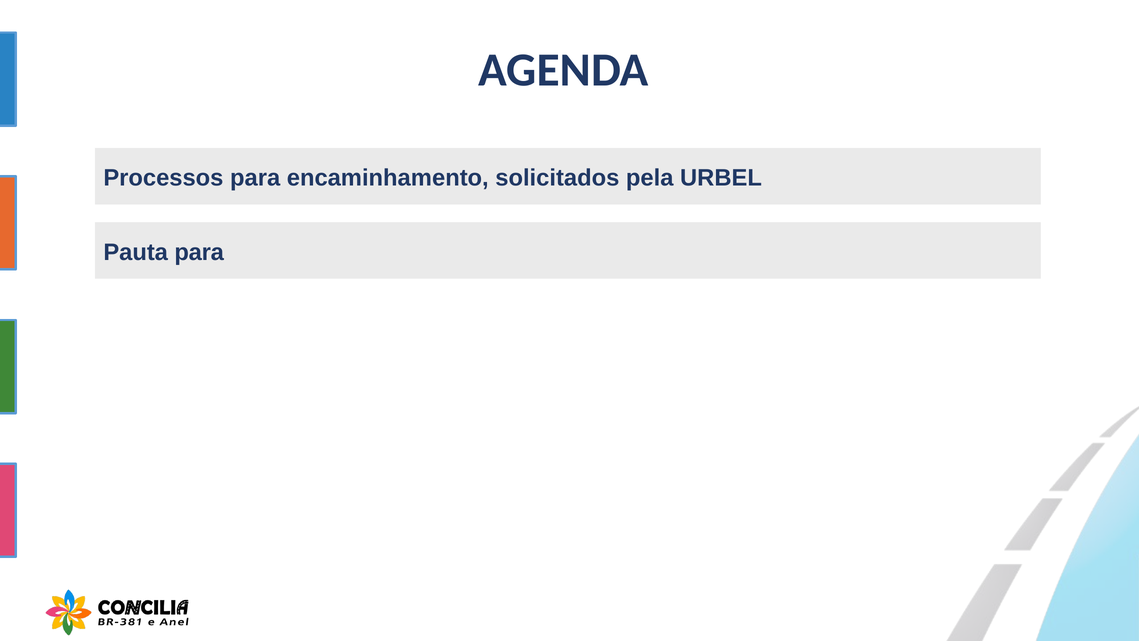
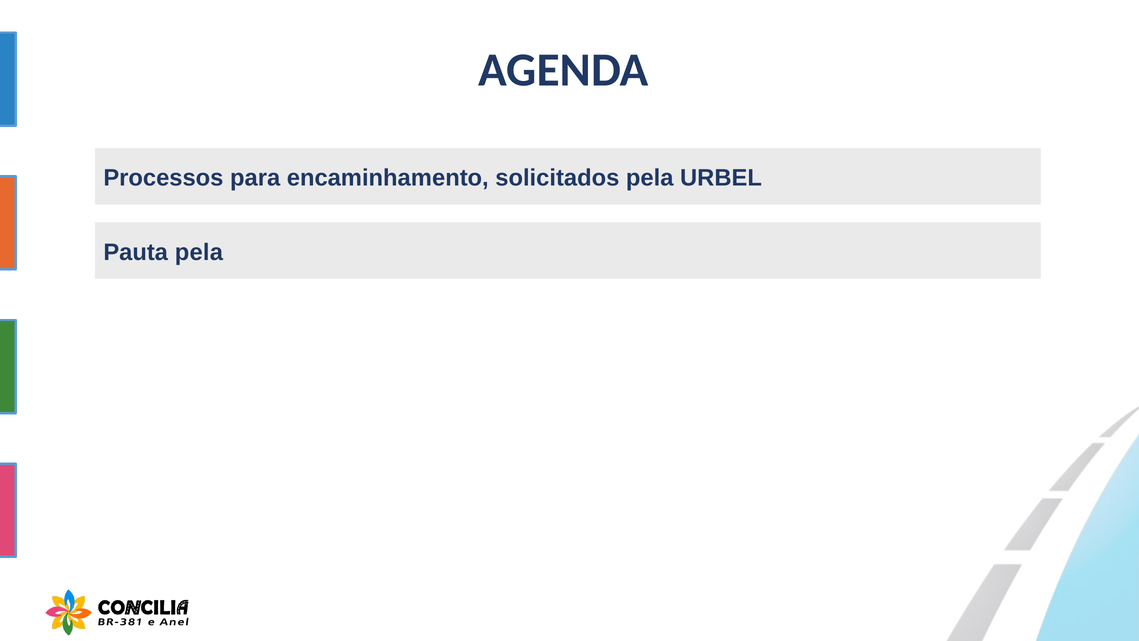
Pauta para: para -> pela
